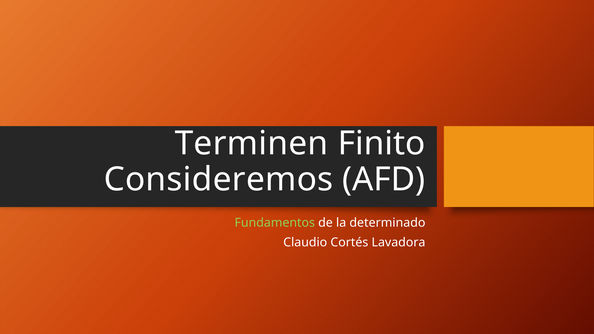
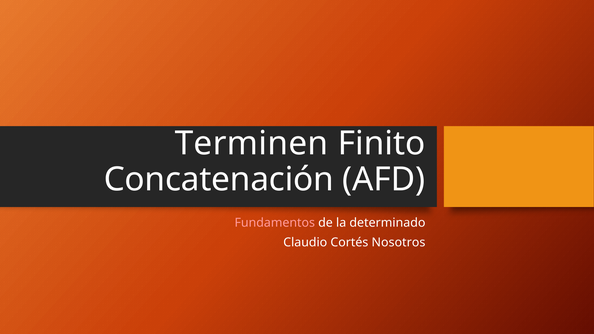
Consideremos: Consideremos -> Concatenación
Fundamentos colour: light green -> pink
Lavadora: Lavadora -> Nosotros
